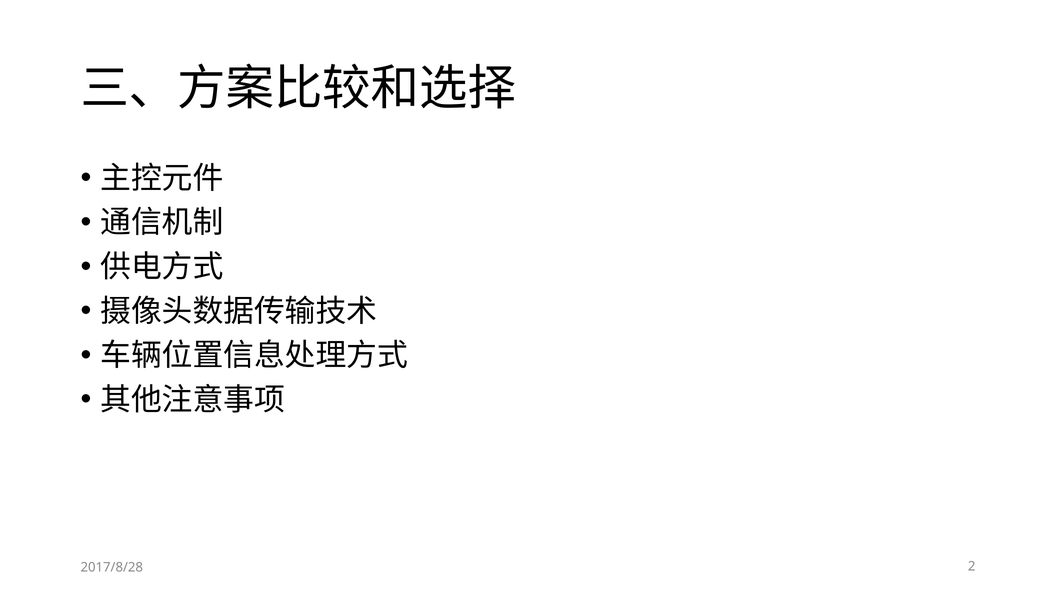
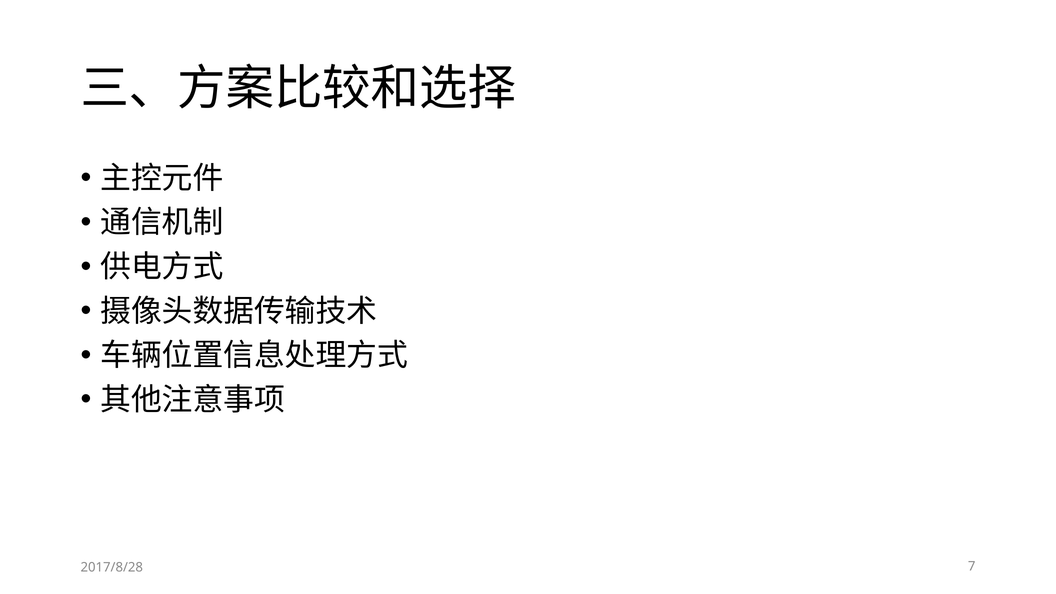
2: 2 -> 7
